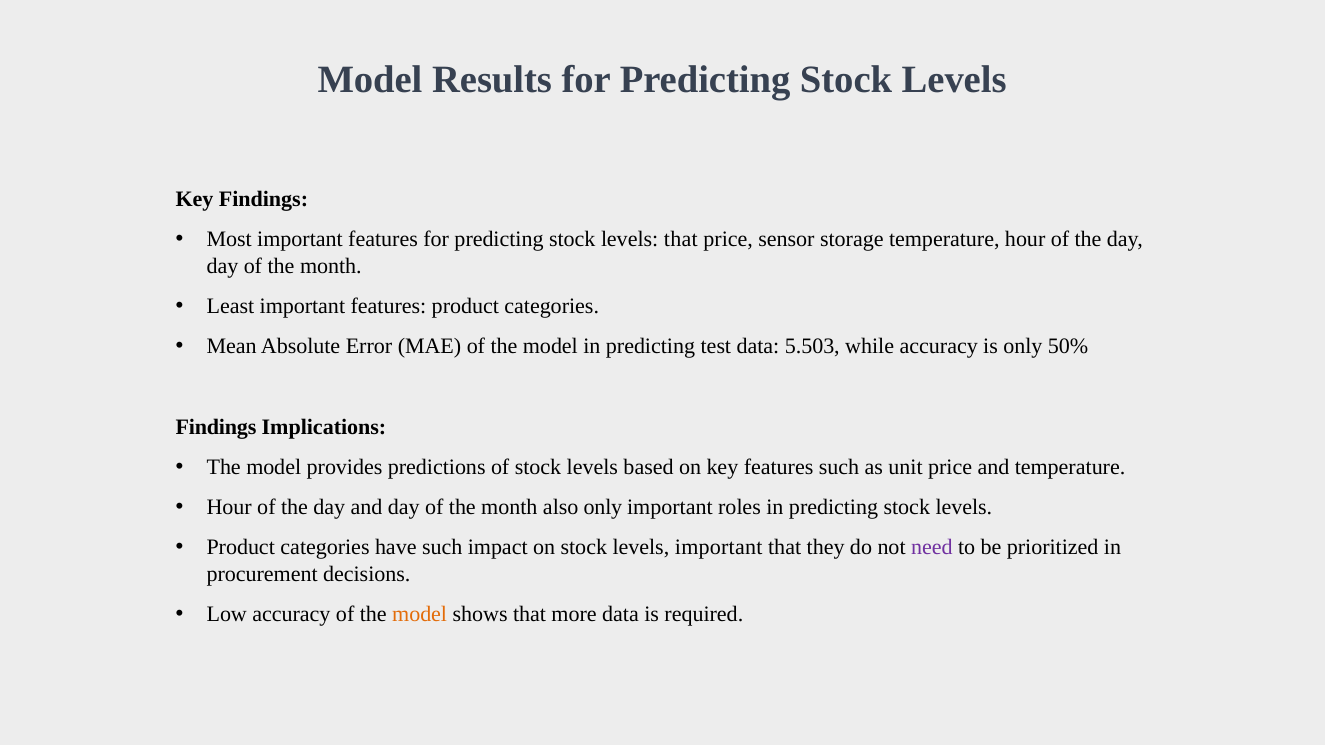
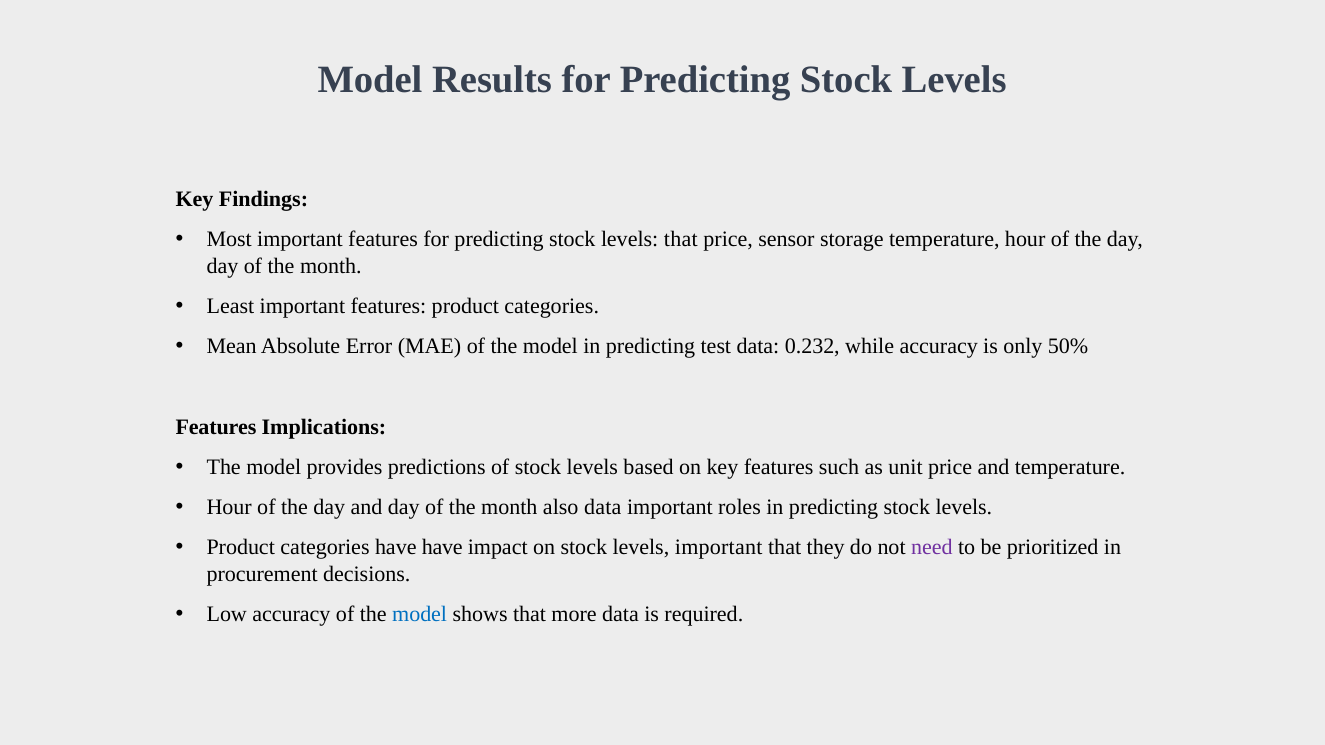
5.503: 5.503 -> 0.232
Findings at (216, 427): Findings -> Features
also only: only -> data
have such: such -> have
model at (420, 614) colour: orange -> blue
